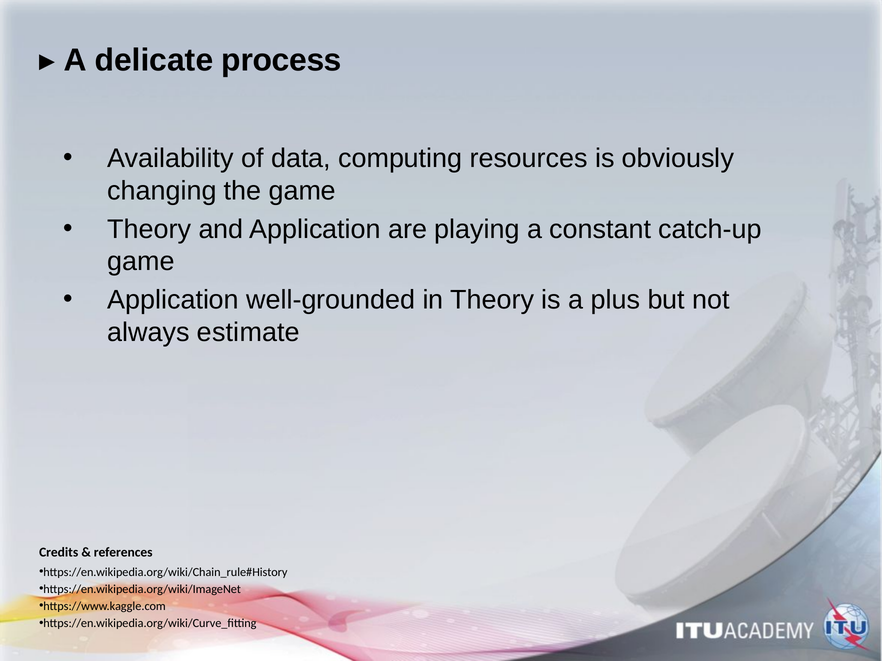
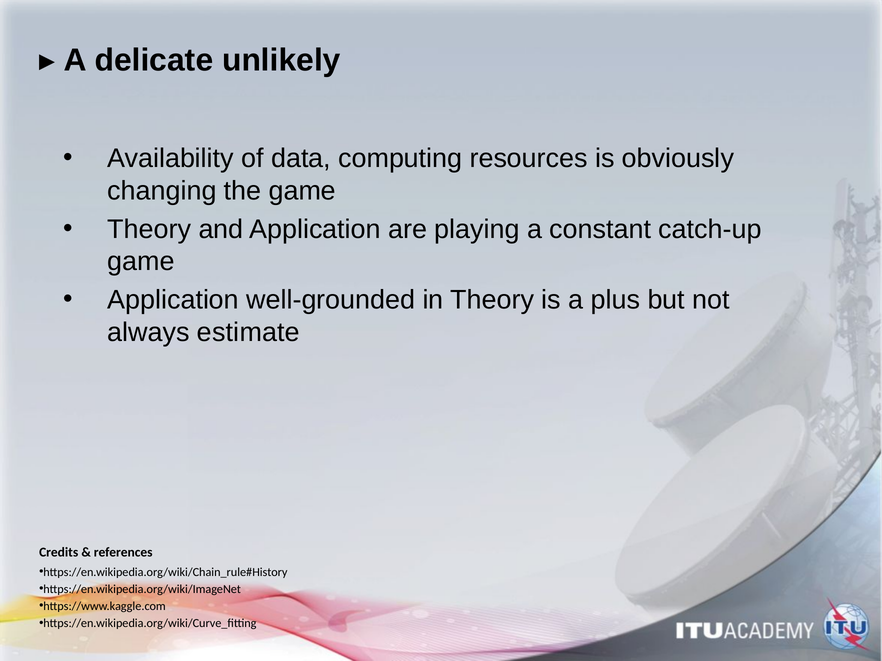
process: process -> unlikely
